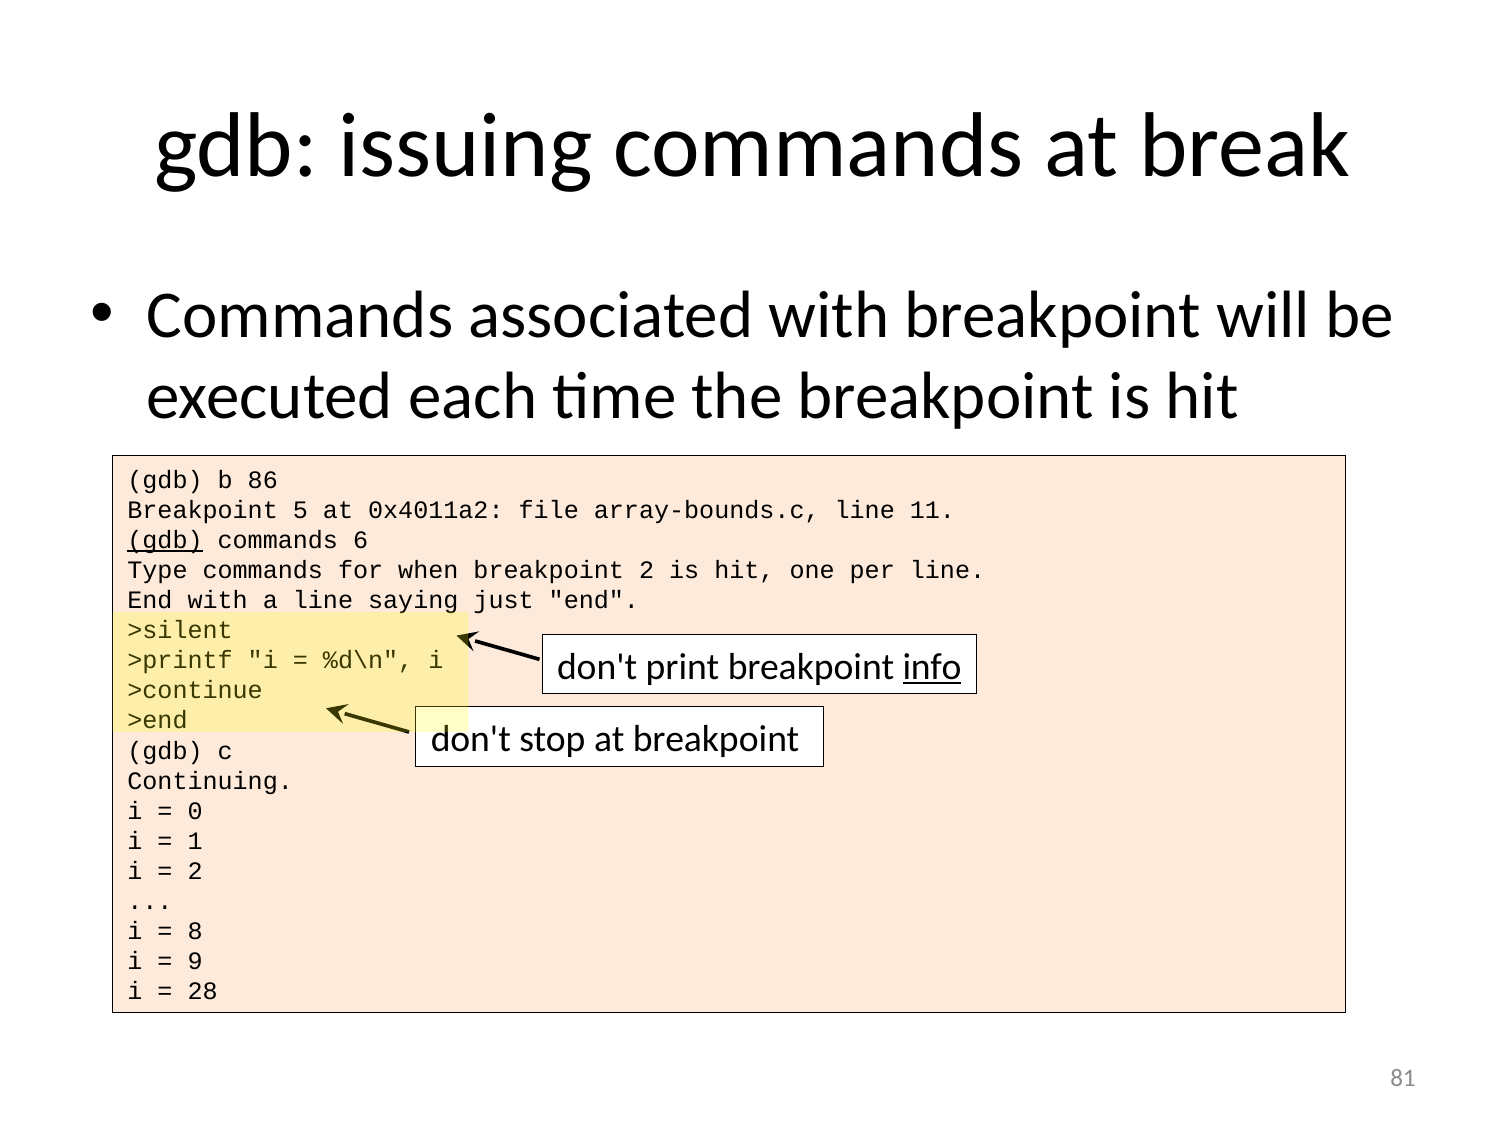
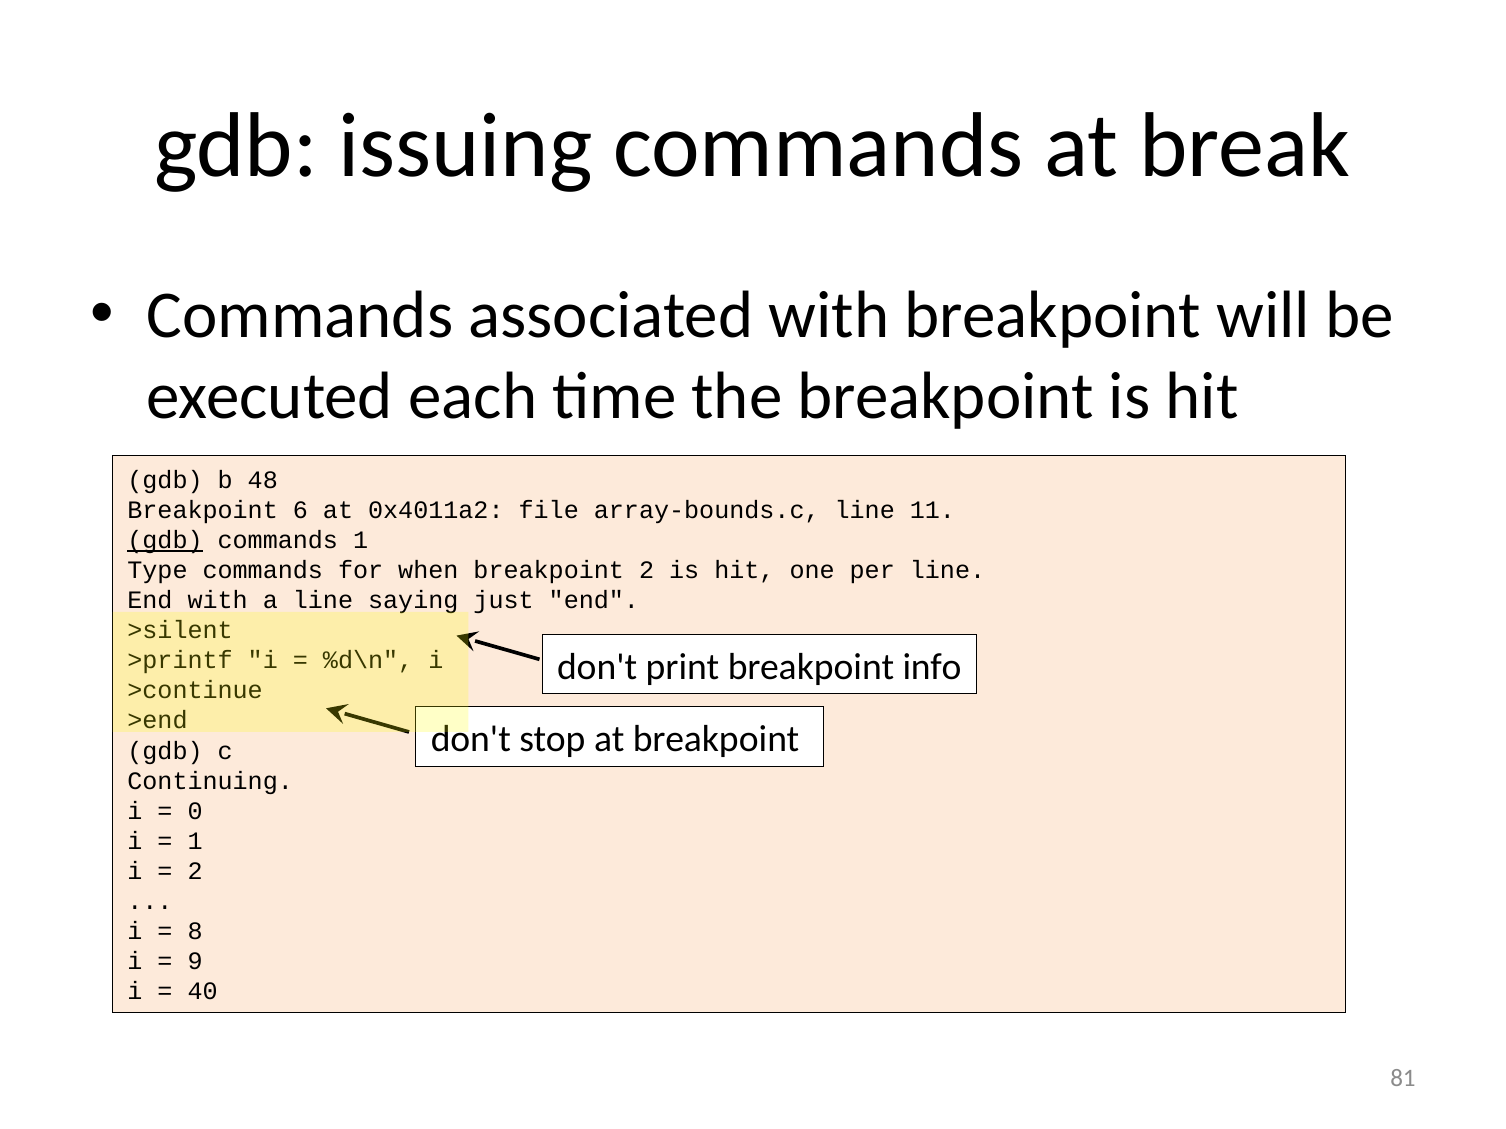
86: 86 -> 48
5: 5 -> 6
commands 6: 6 -> 1
info underline: present -> none
28: 28 -> 40
